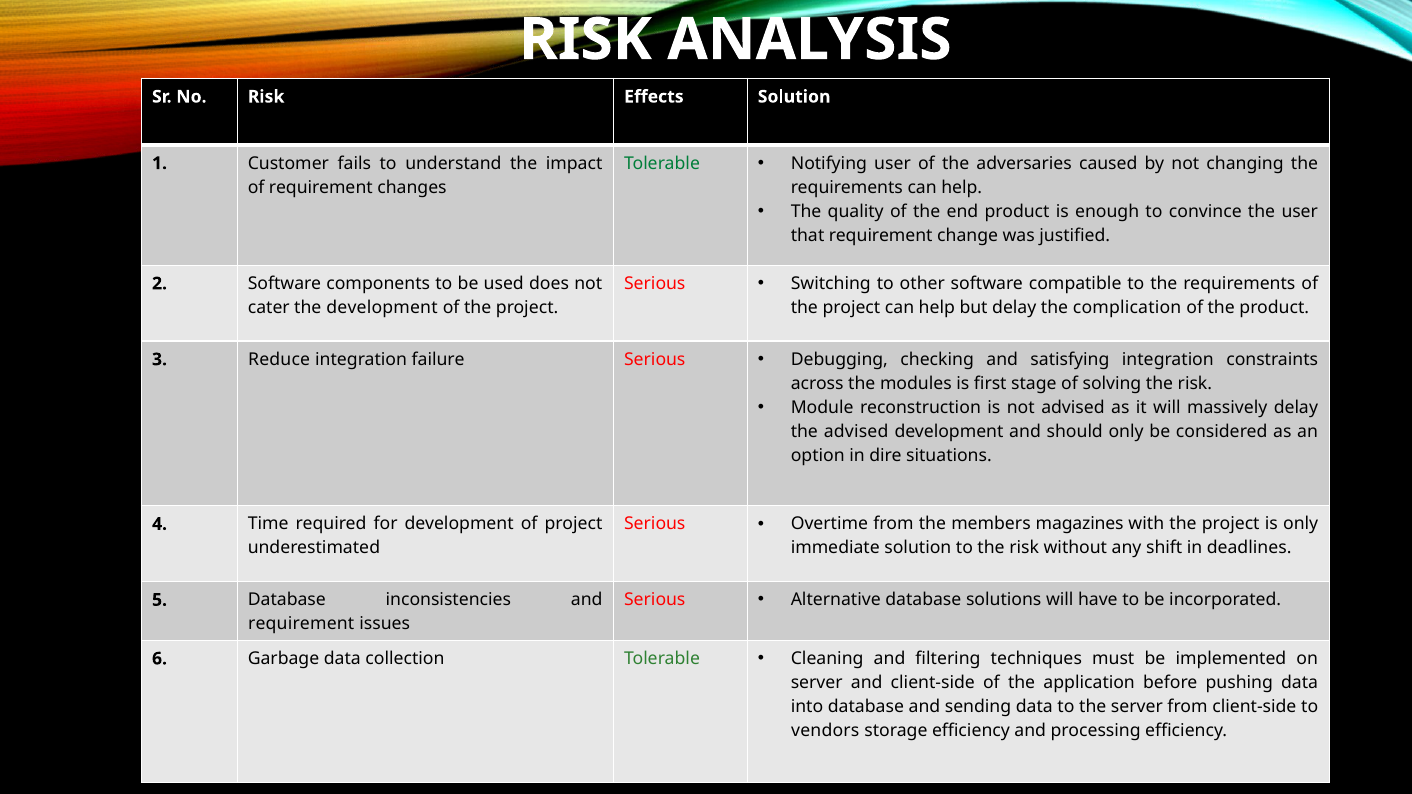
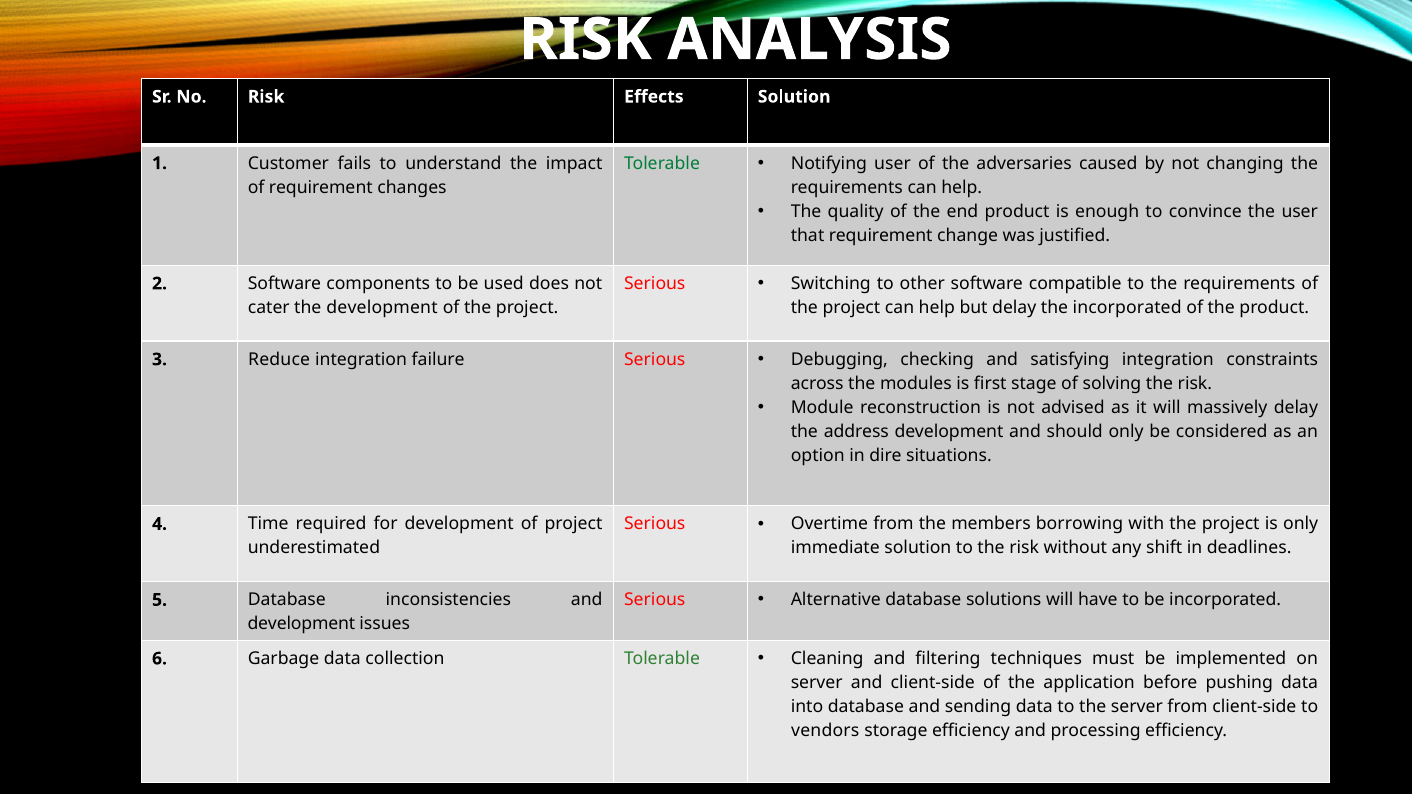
the complication: complication -> incorporated
the advised: advised -> address
magazines: magazines -> borrowing
requirement at (301, 624): requirement -> development
